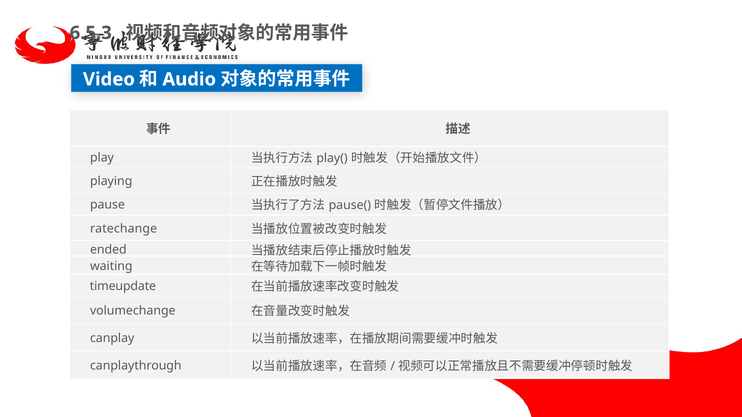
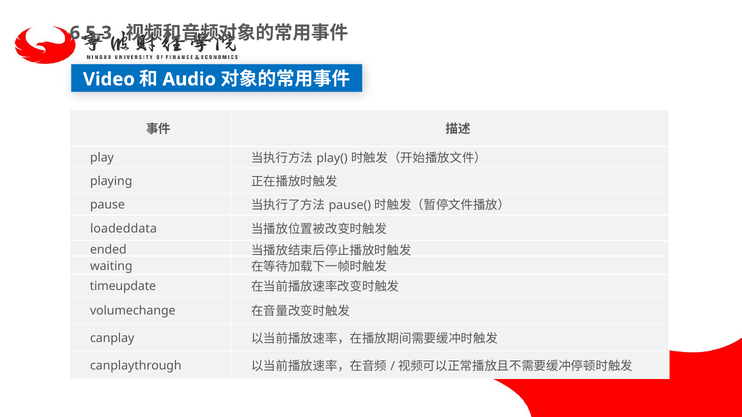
ratechange: ratechange -> loadeddata
